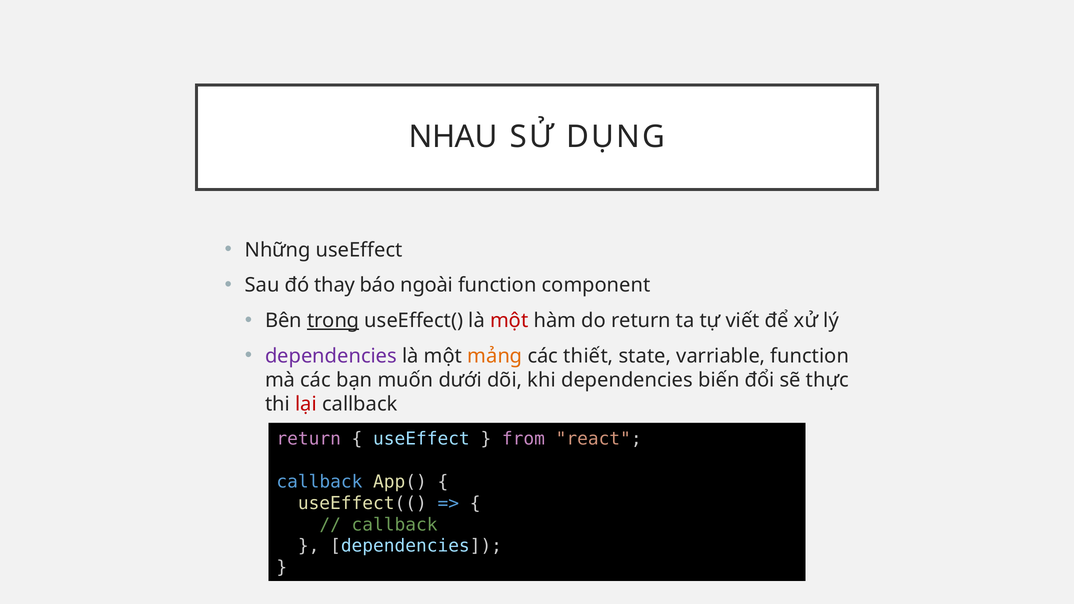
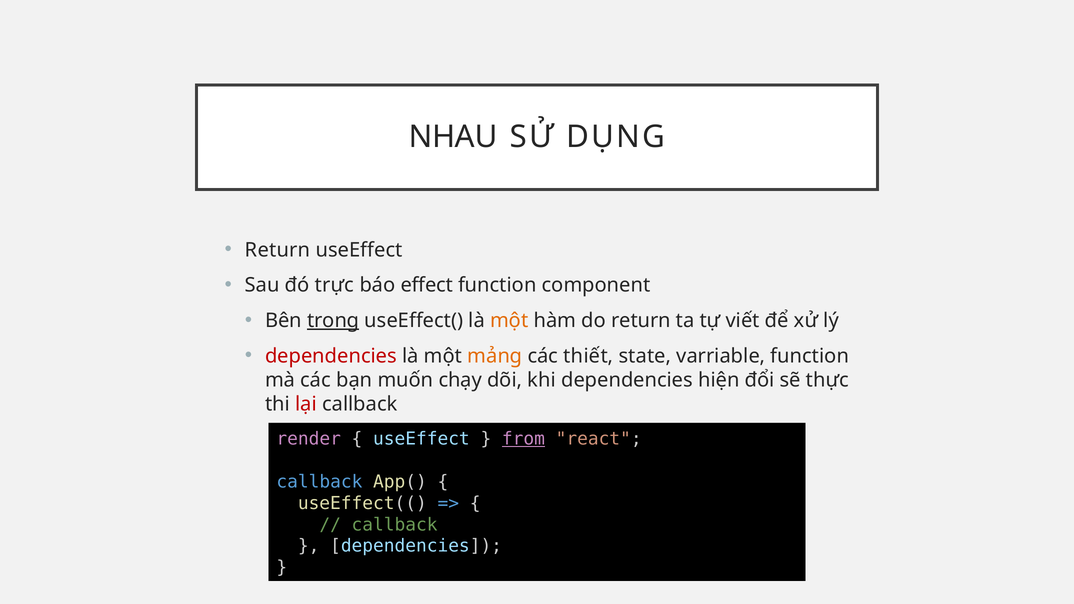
Những at (278, 250): Những -> Return
thay: thay -> trực
ngoài: ngoài -> effect
một at (509, 321) colour: red -> orange
dependencies at (331, 356) colour: purple -> red
dưới: dưới -> chạy
biến: biến -> hiện
return at (309, 439): return -> render
from underline: none -> present
